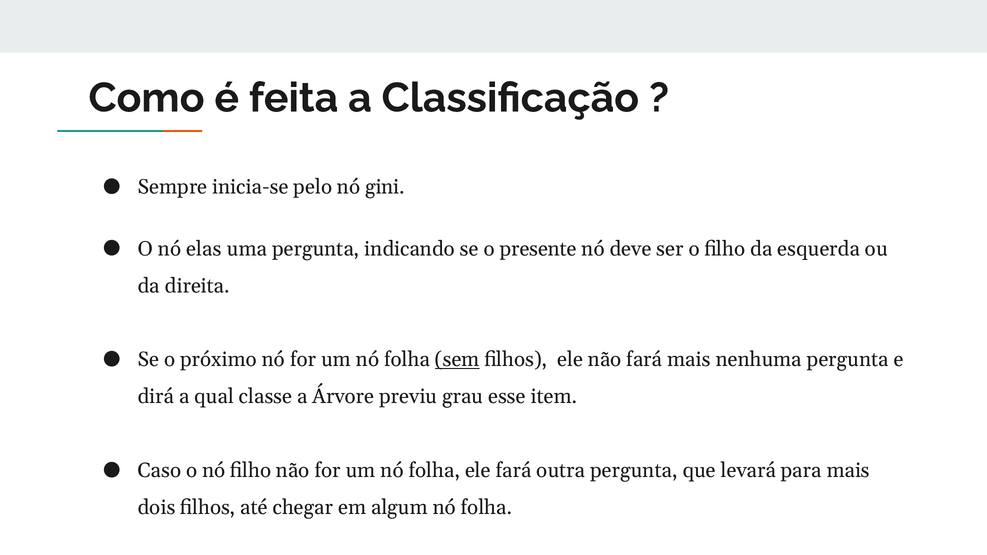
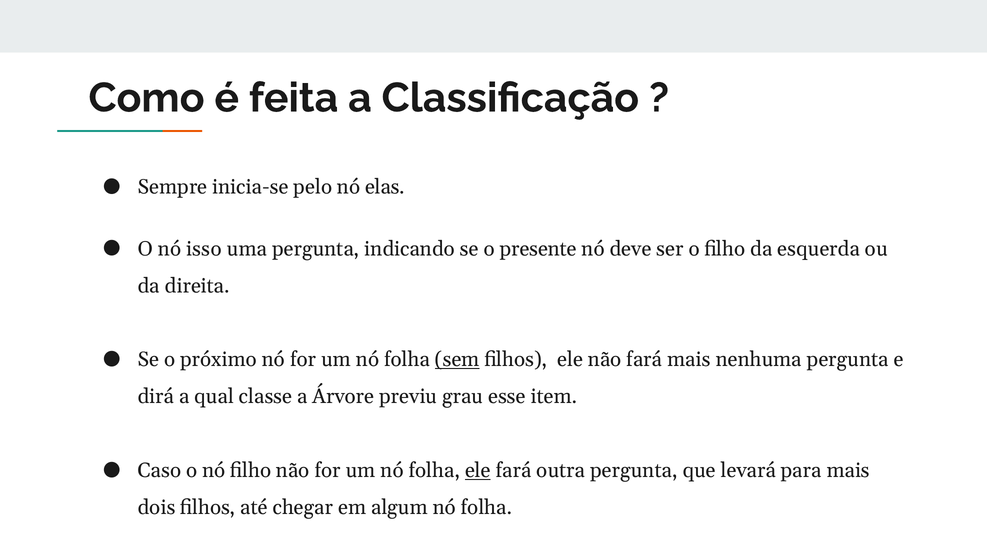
gini: gini -> elas
elas: elas -> isso
ele at (478, 471) underline: none -> present
